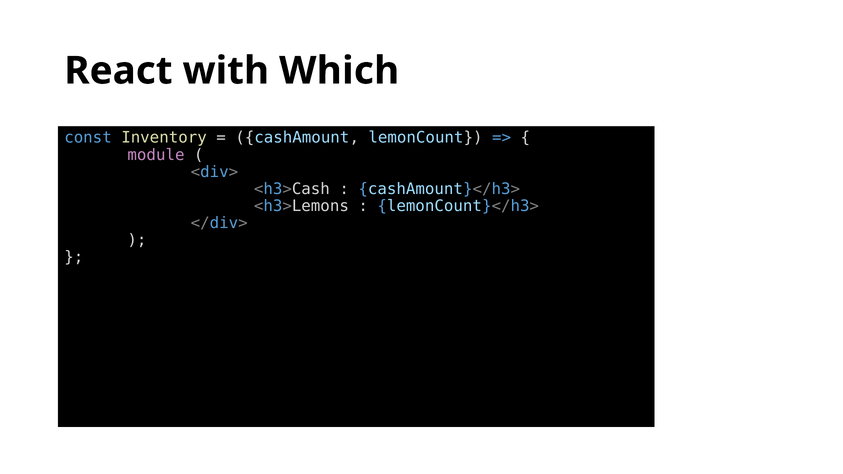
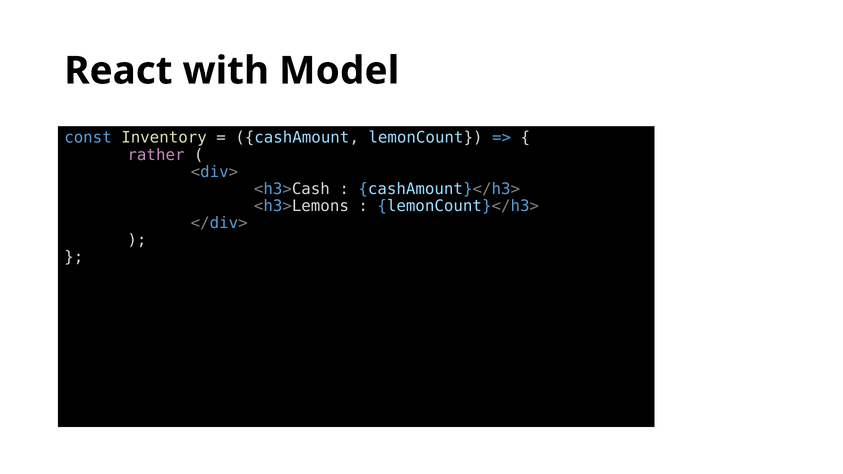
Which: Which -> Model
module: module -> rather
